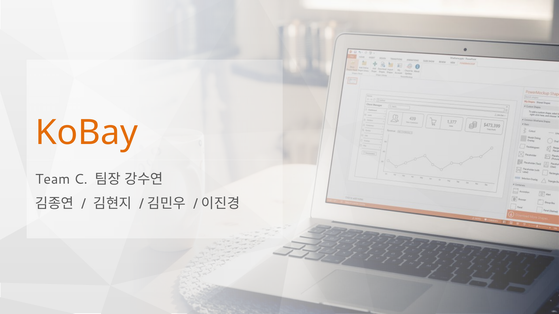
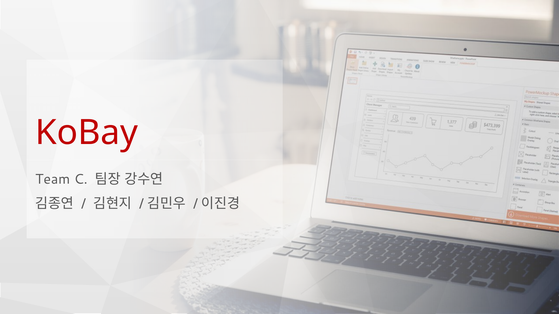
KoBay colour: orange -> red
